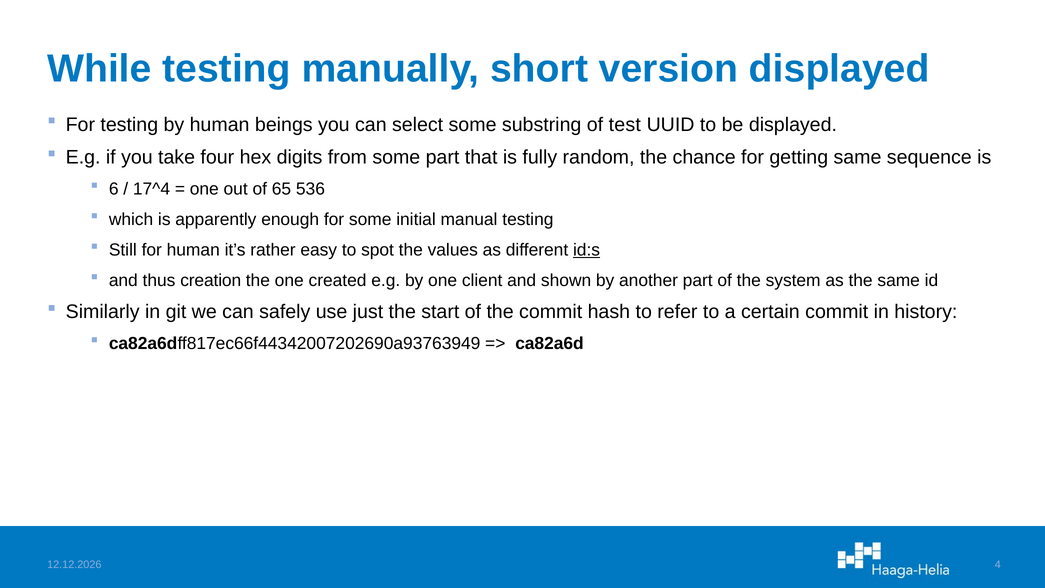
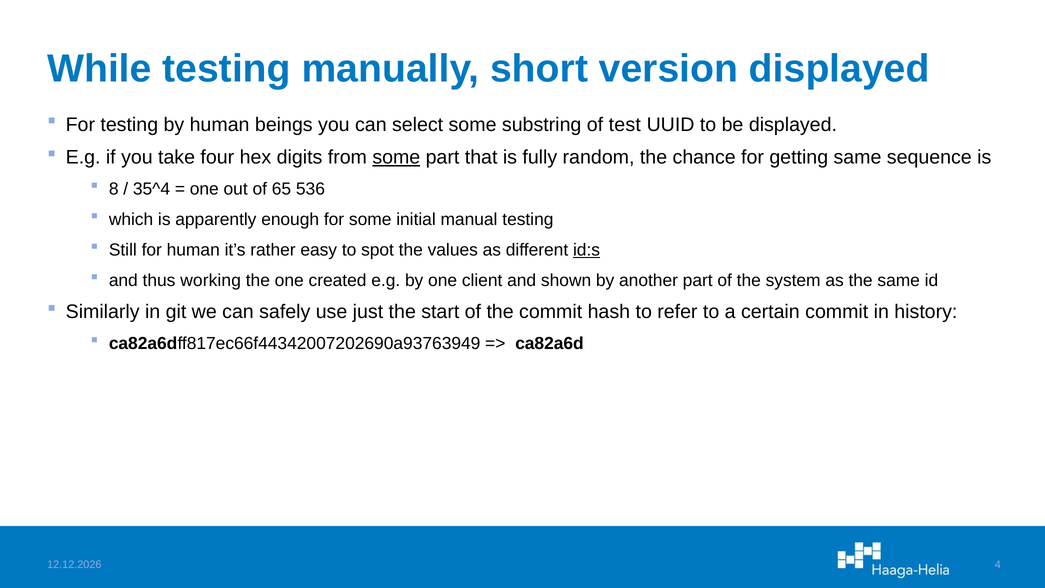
some at (396, 157) underline: none -> present
6: 6 -> 8
17^4: 17^4 -> 35^4
creation: creation -> working
